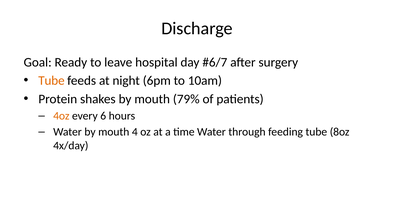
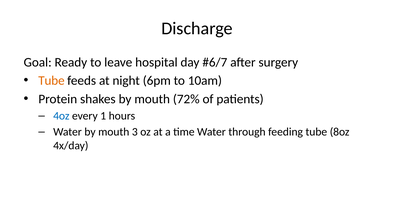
79%: 79% -> 72%
4oz colour: orange -> blue
6: 6 -> 1
4: 4 -> 3
